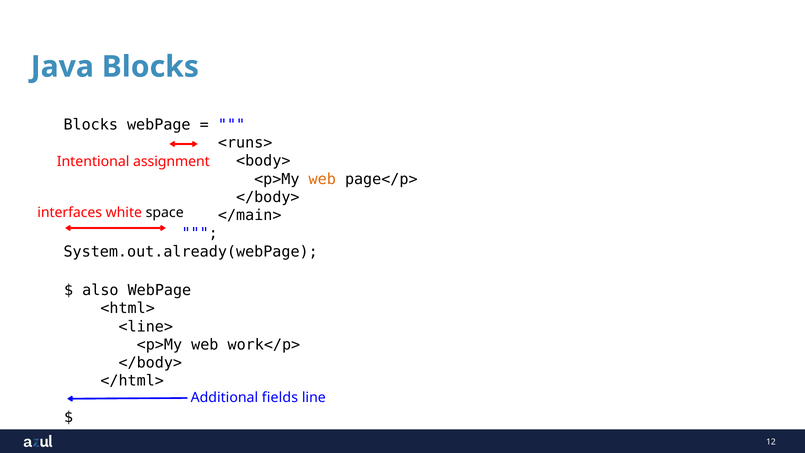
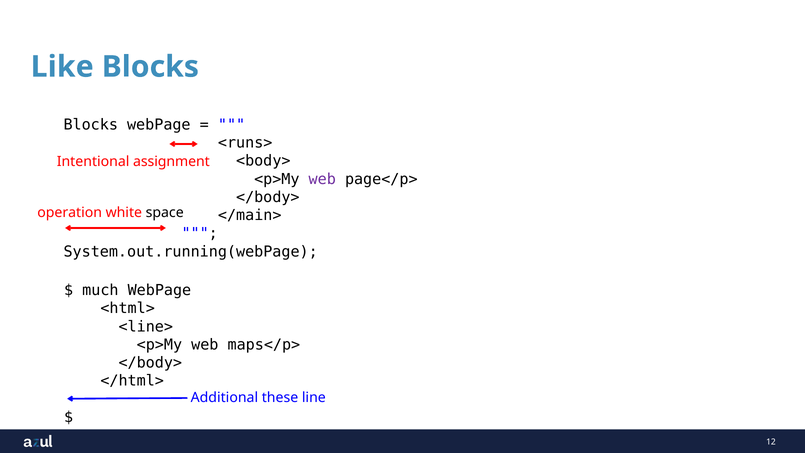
Java: Java -> Like
web at (322, 179) colour: orange -> purple
interfaces: interfaces -> operation
System.out.already(webPage: System.out.already(webPage -> System.out.running(webPage
also: also -> much
work</p>: work</p> -> maps</p>
fields: fields -> these
